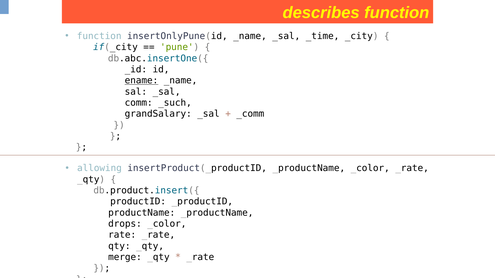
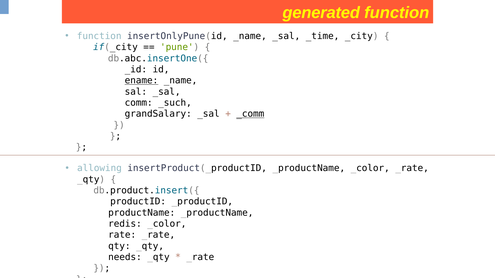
describes: describes -> generated
_comm underline: none -> present
drops: drops -> redis
merge: merge -> needs
